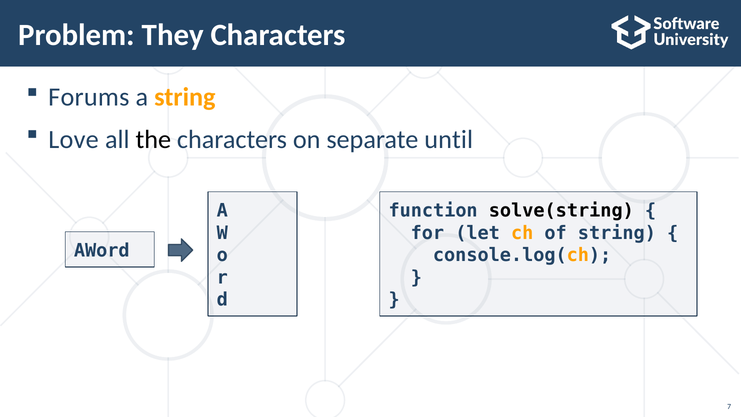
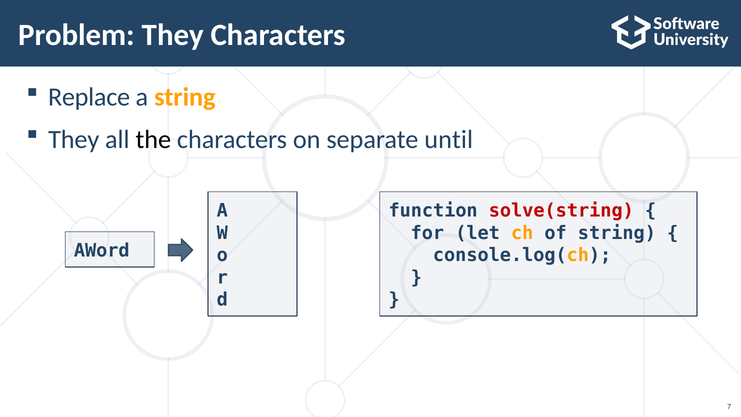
Forums: Forums -> Replace
Love at (74, 140): Love -> They
solve(string colour: black -> red
